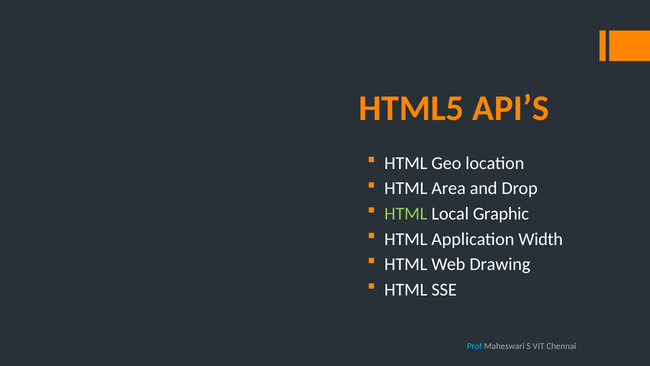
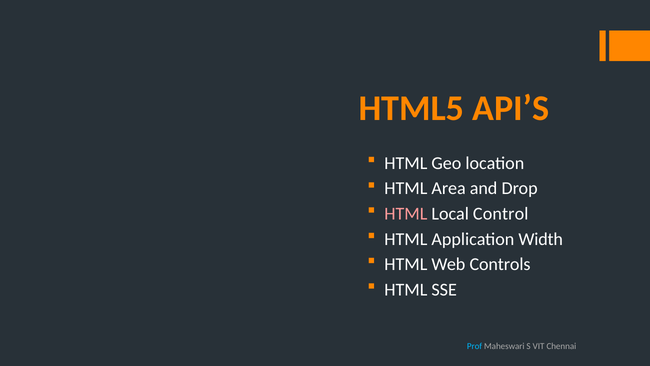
HTML at (406, 214) colour: light green -> pink
Graphic: Graphic -> Control
Drawing: Drawing -> Controls
